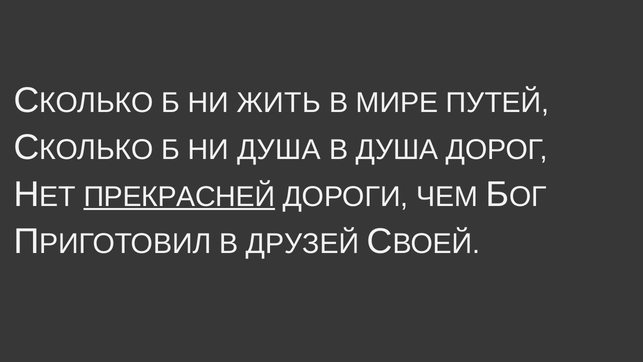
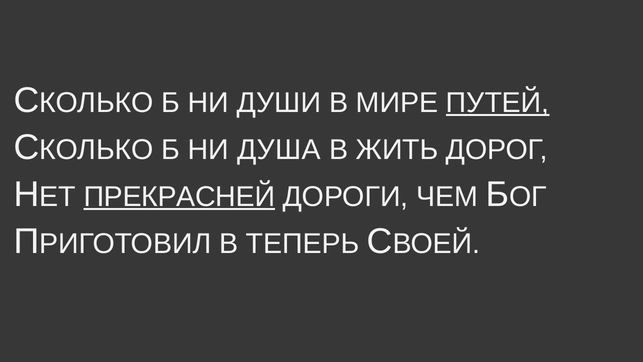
ЖИТЬ: ЖИТЬ -> ДУШИ
ПУТЕЙ underline: none -> present
В ДУША: ДУША -> ЖИТЬ
ДРУЗЕЙ: ДРУЗЕЙ -> ТЕПЕРЬ
